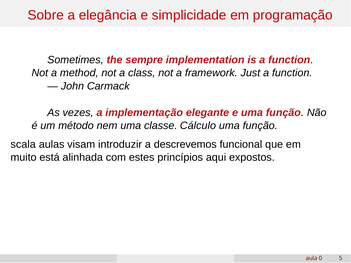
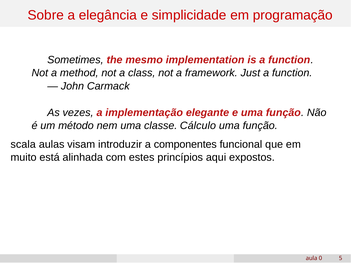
sempre: sempre -> mesmo
descrevemos: descrevemos -> componentes
